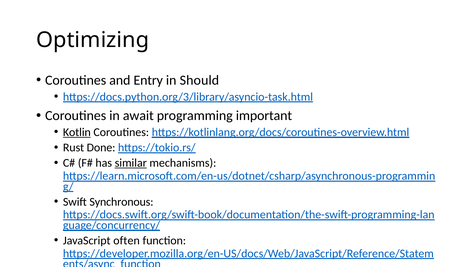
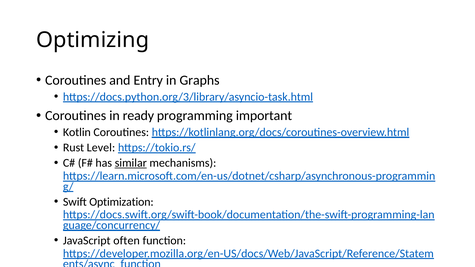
Should: Should -> Graphs
await: await -> ready
Kotlin underline: present -> none
Done: Done -> Level
Synchronous: Synchronous -> Optimization
